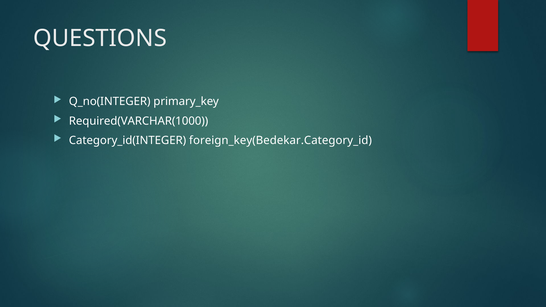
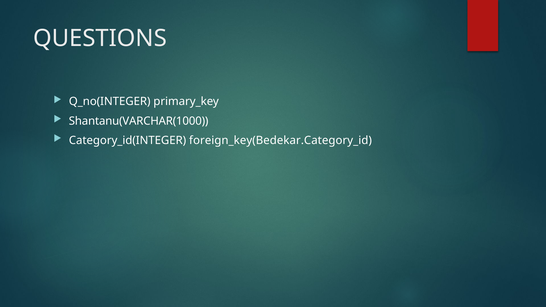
Required(VARCHAR(1000: Required(VARCHAR(1000 -> Shantanu(VARCHAR(1000
